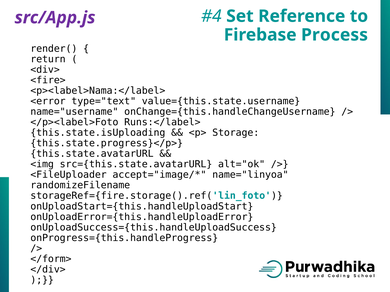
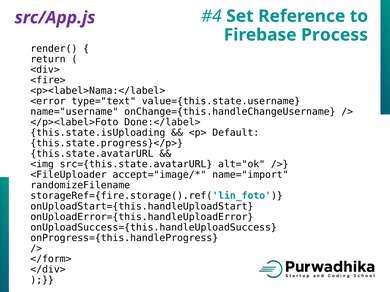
Runs:</label>: Runs:</label> -> Done:</label>
<p> Storage: Storage -> Default
name="linyoa: name="linyoa -> name="import
